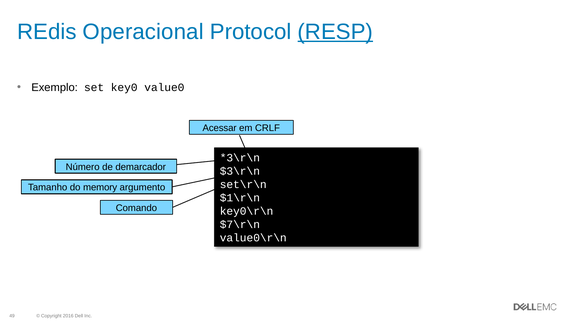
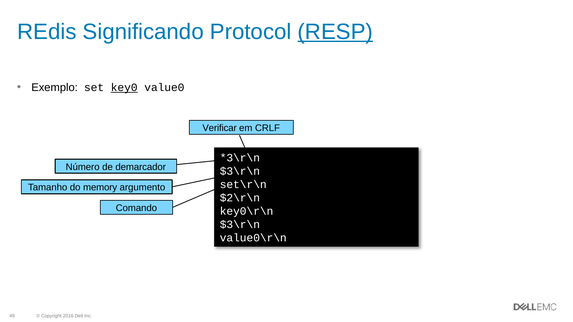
Operacional: Operacional -> Significando
key0 underline: none -> present
Acessar: Acessar -> Verificar
$1\r\n: $1\r\n -> $2\r\n
$7\r\n at (240, 225): $7\r\n -> $3\r\n
